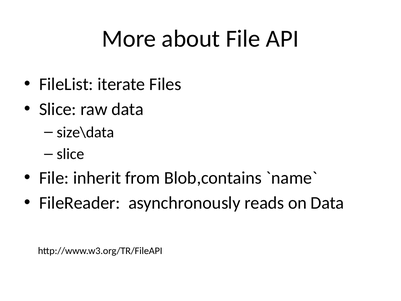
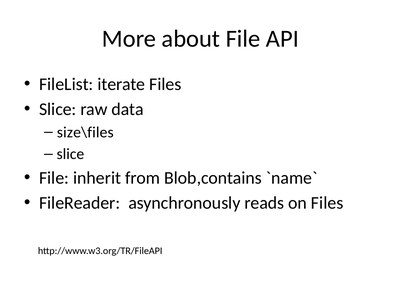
size\data: size\data -> size\files
on Data: Data -> Files
